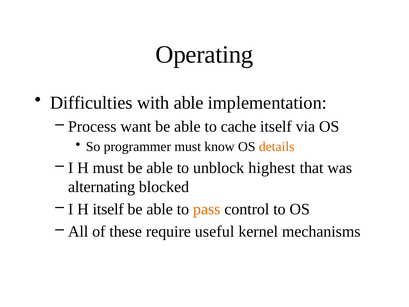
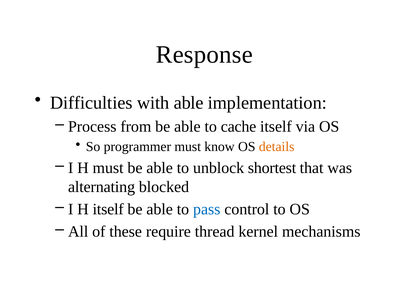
Operating: Operating -> Response
want: want -> from
highest: highest -> shortest
pass colour: orange -> blue
useful: useful -> thread
